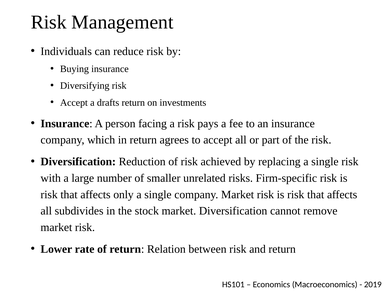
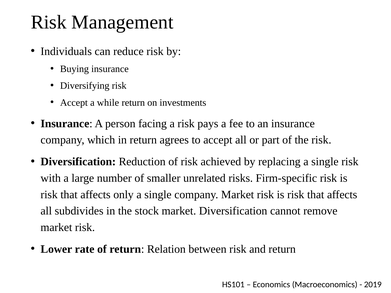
drafts: drafts -> while
